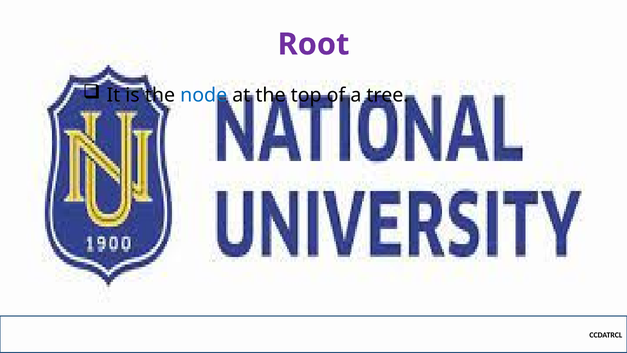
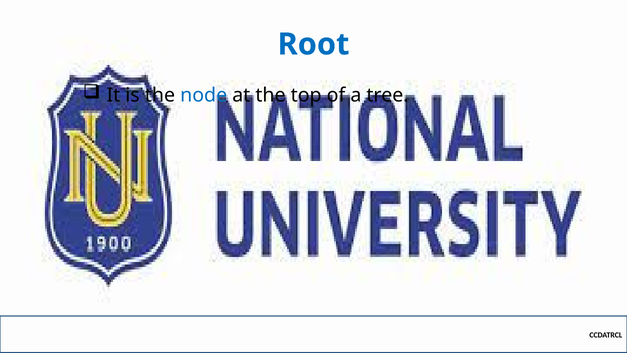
Root colour: purple -> blue
